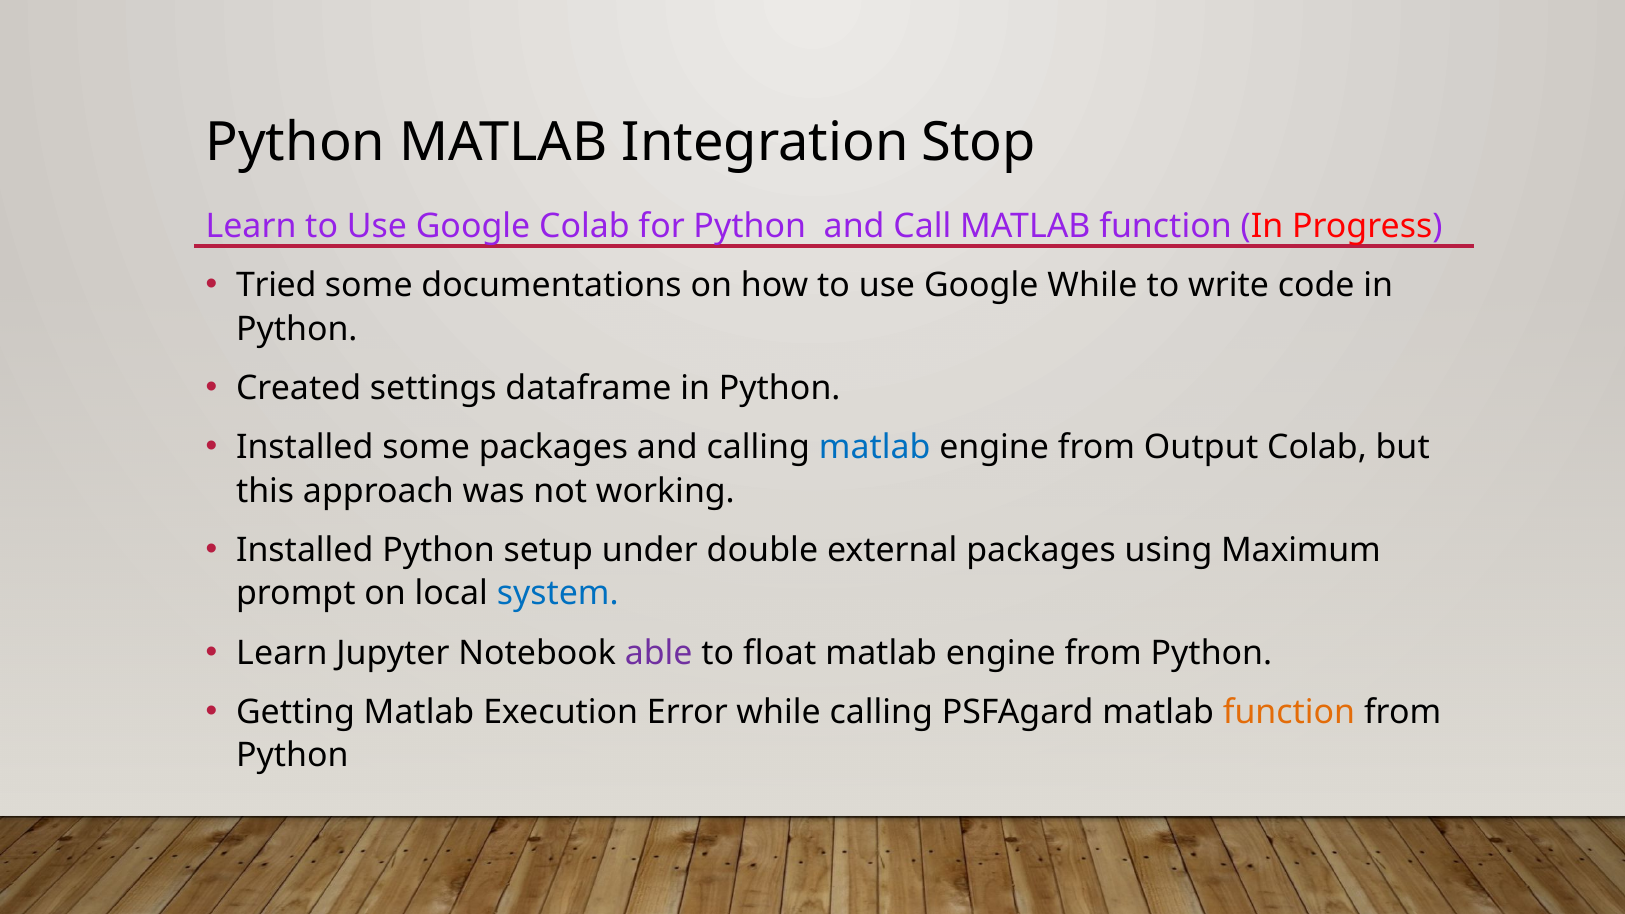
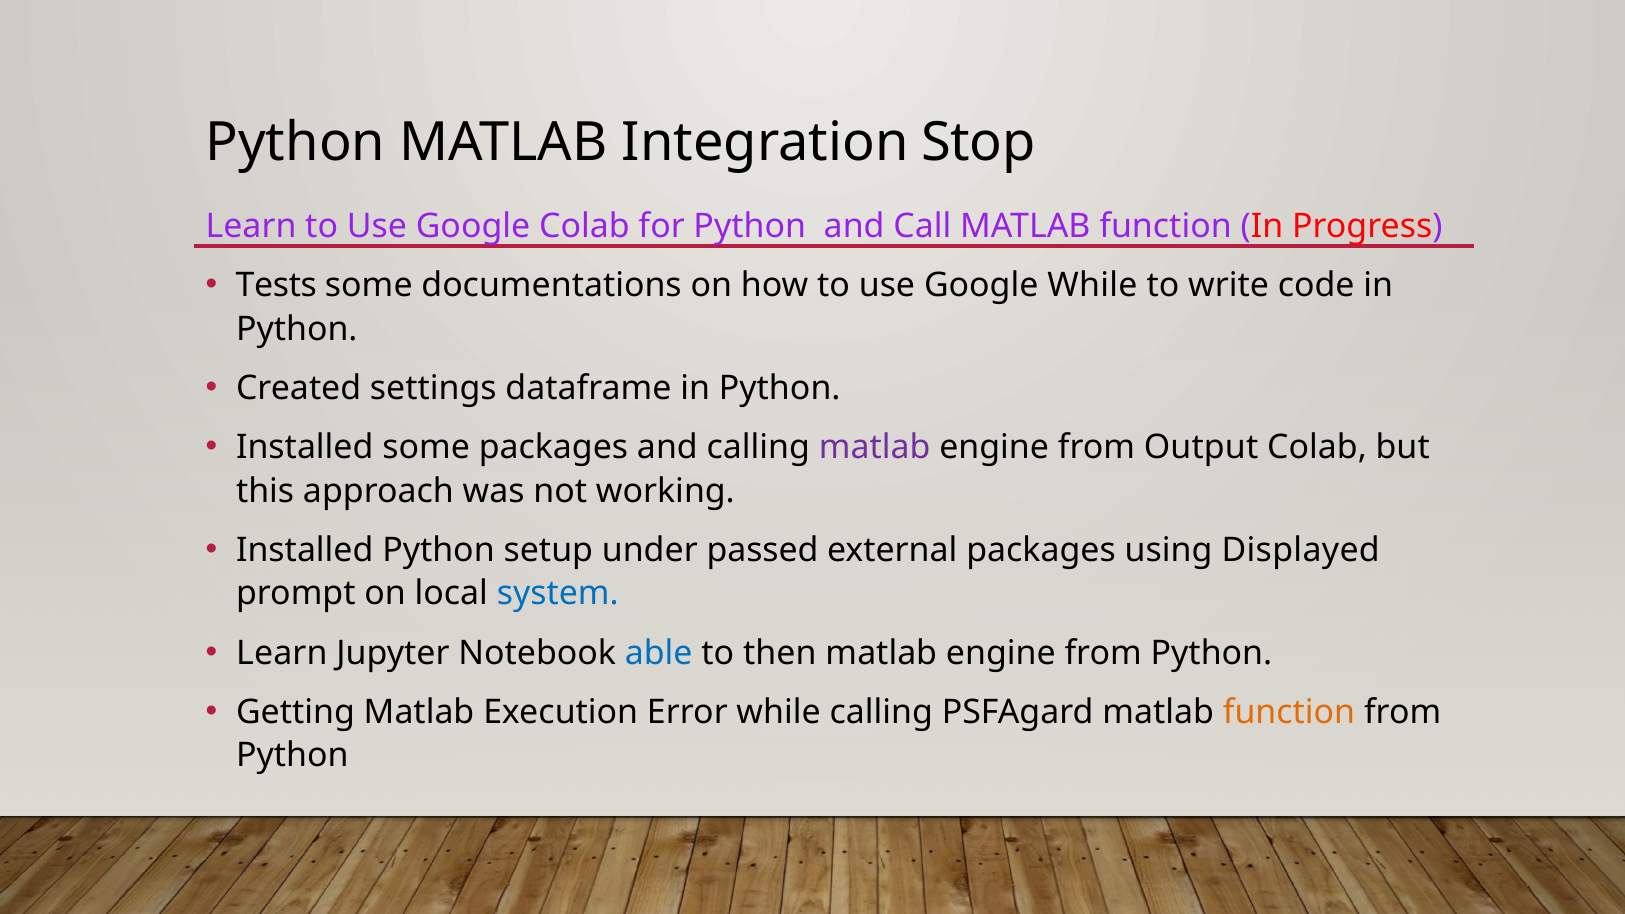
Tried: Tried -> Tests
matlab at (875, 447) colour: blue -> purple
double: double -> passed
Maximum: Maximum -> Displayed
able colour: purple -> blue
float: float -> then
